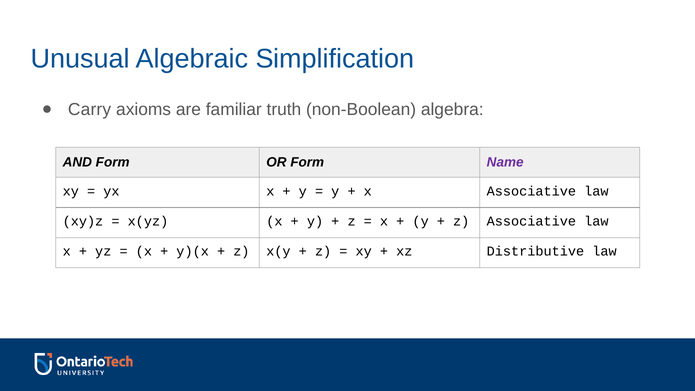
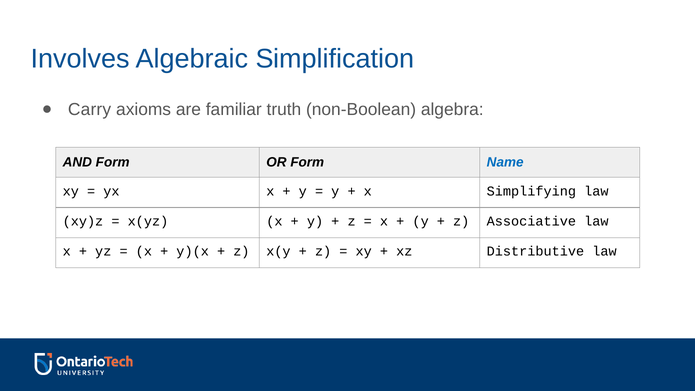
Unusual: Unusual -> Involves
Name colour: purple -> blue
x Associative: Associative -> Simplifying
